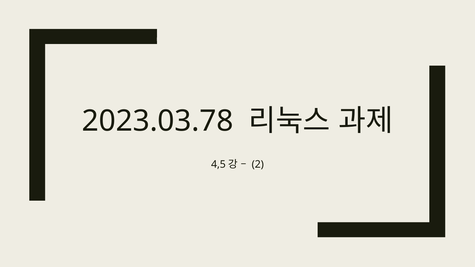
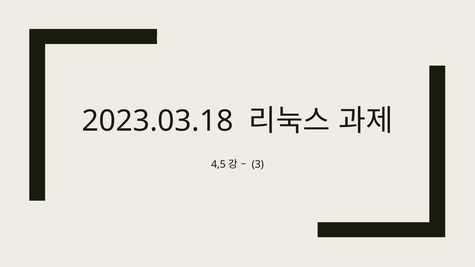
2023.03.78: 2023.03.78 -> 2023.03.18
2: 2 -> 3
